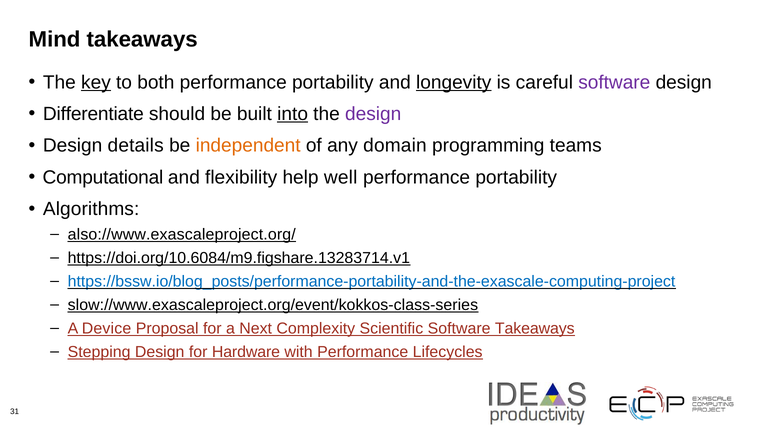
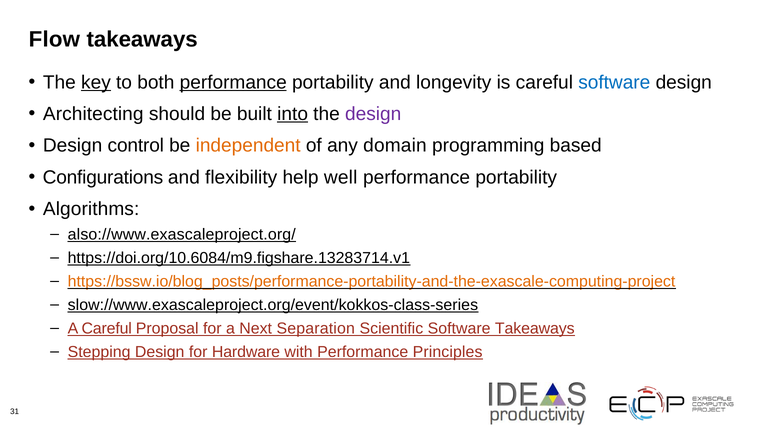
Mind: Mind -> Flow
performance at (233, 82) underline: none -> present
longevity underline: present -> none
software at (614, 82) colour: purple -> blue
Differentiate: Differentiate -> Architecting
details: details -> control
teams: teams -> based
Computational: Computational -> Configurations
https://bssw.io/blog_posts/performance-portability-and-the-exascale-computing-project colour: blue -> orange
A Device: Device -> Careful
Complexity: Complexity -> Separation
Lifecycles: Lifecycles -> Principles
